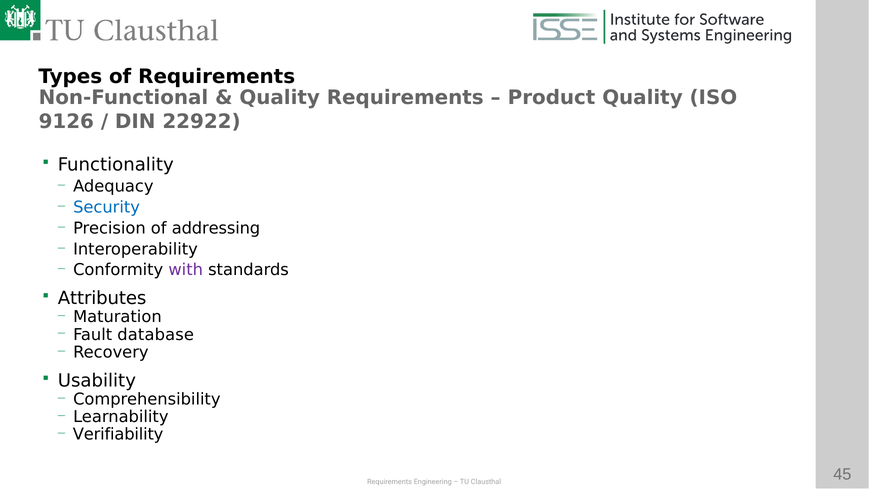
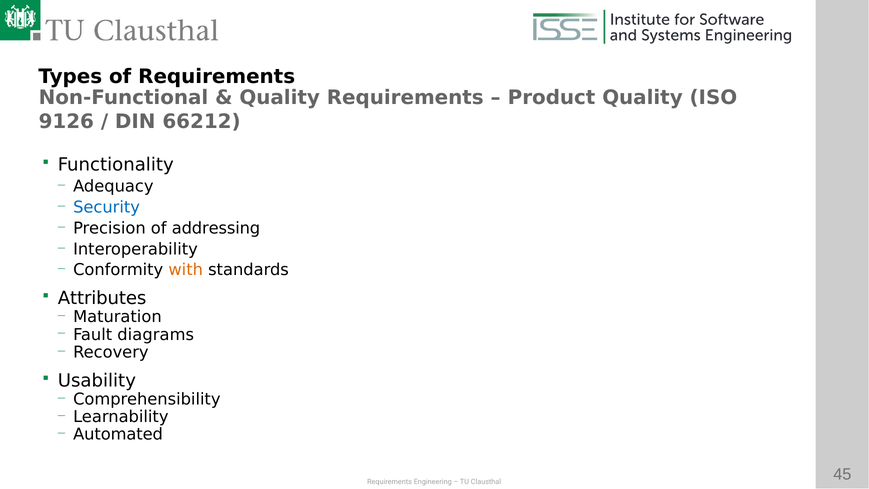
22922: 22922 -> 66212
with colour: purple -> orange
database: database -> diagrams
Verifiability: Verifiability -> Automated
